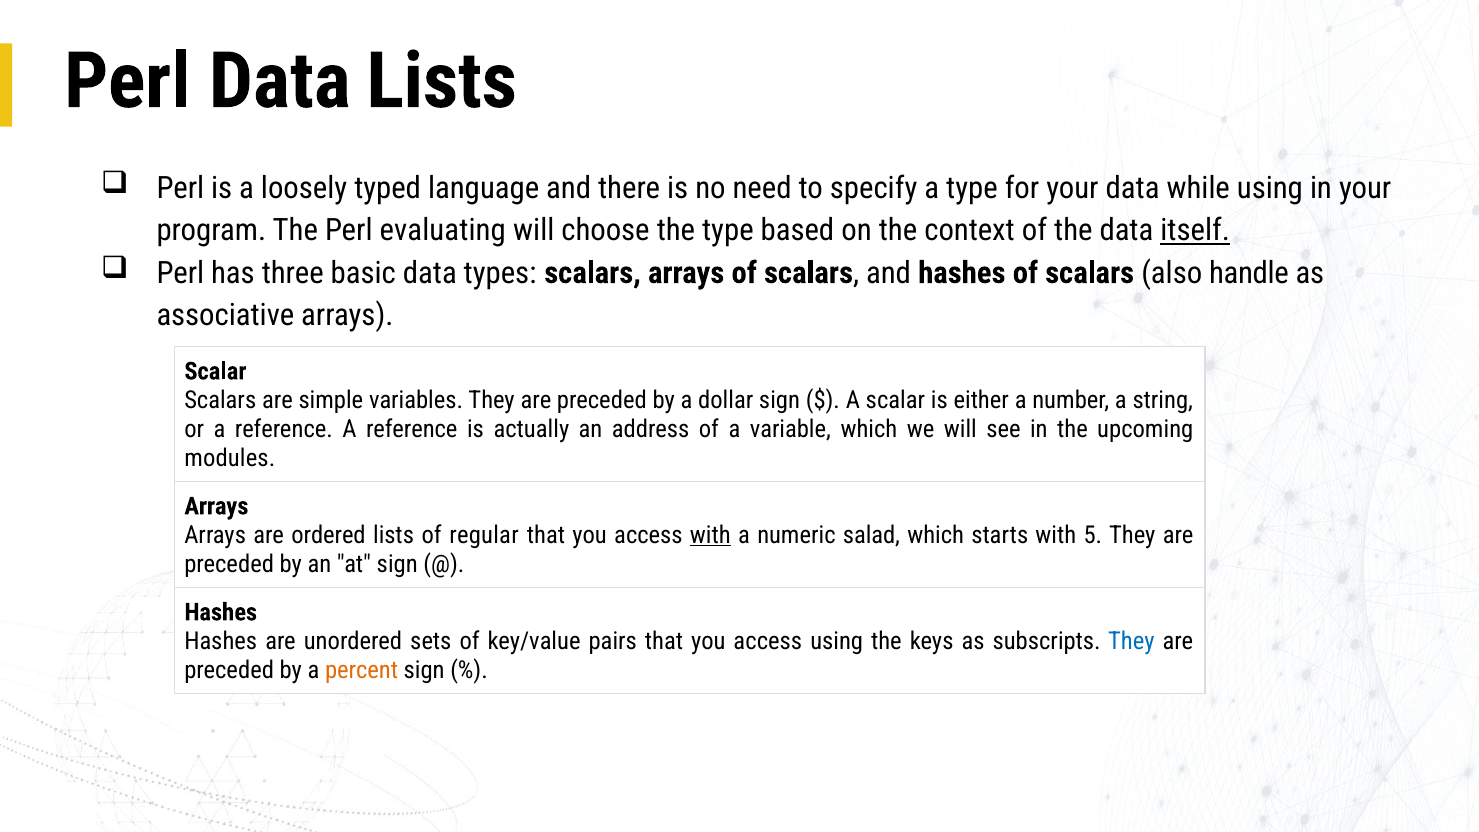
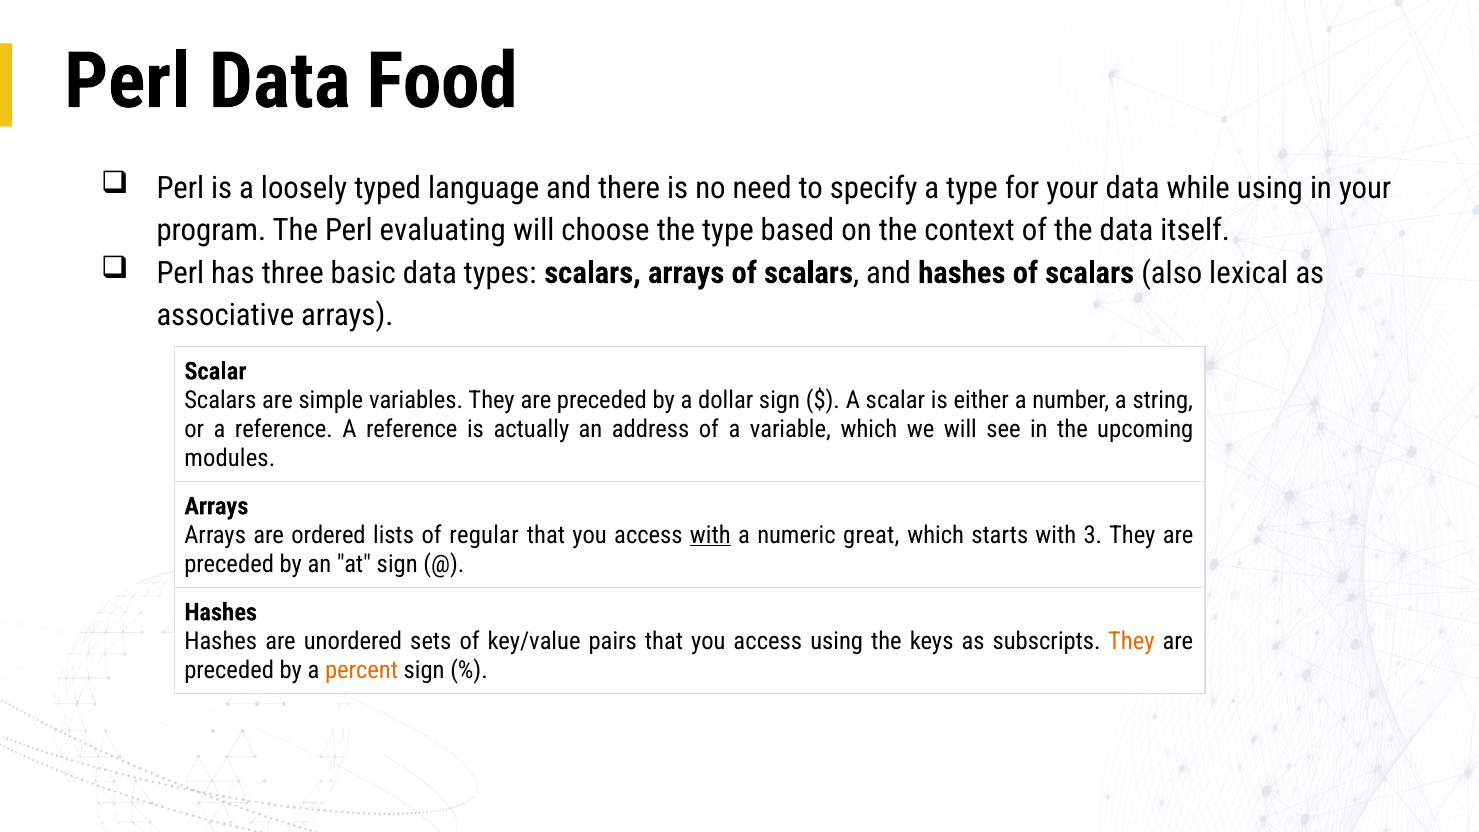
Data Lists: Lists -> Food
itself underline: present -> none
handle: handle -> lexical
salad: salad -> great
5: 5 -> 3
They at (1131, 641) colour: blue -> orange
